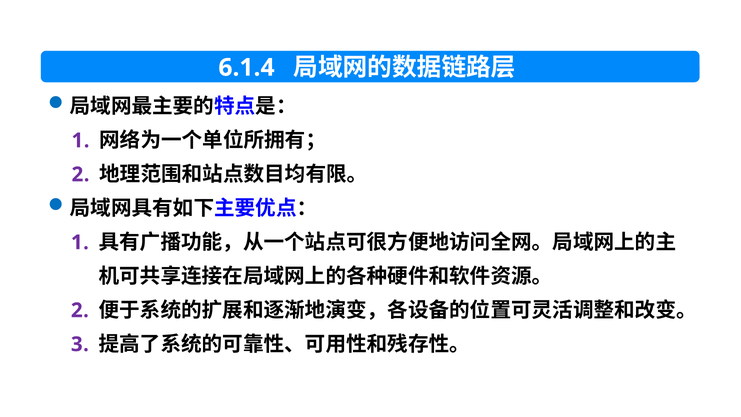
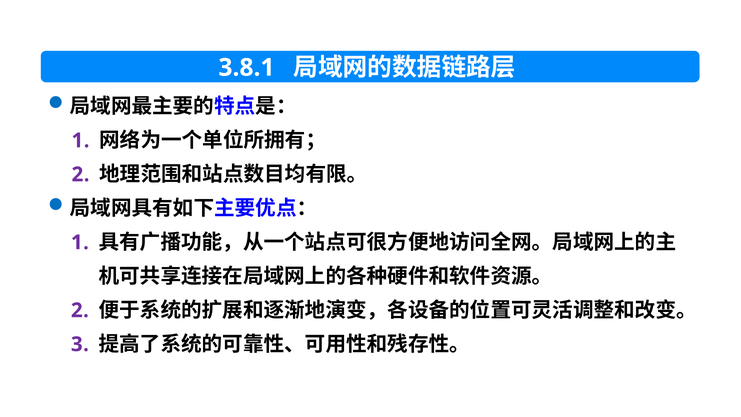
6.1.4: 6.1.4 -> 3.8.1
